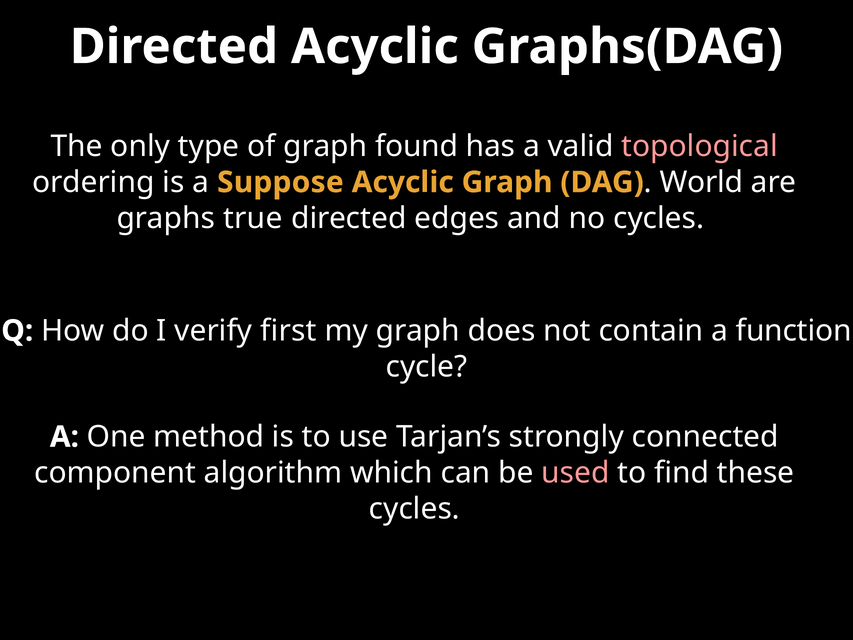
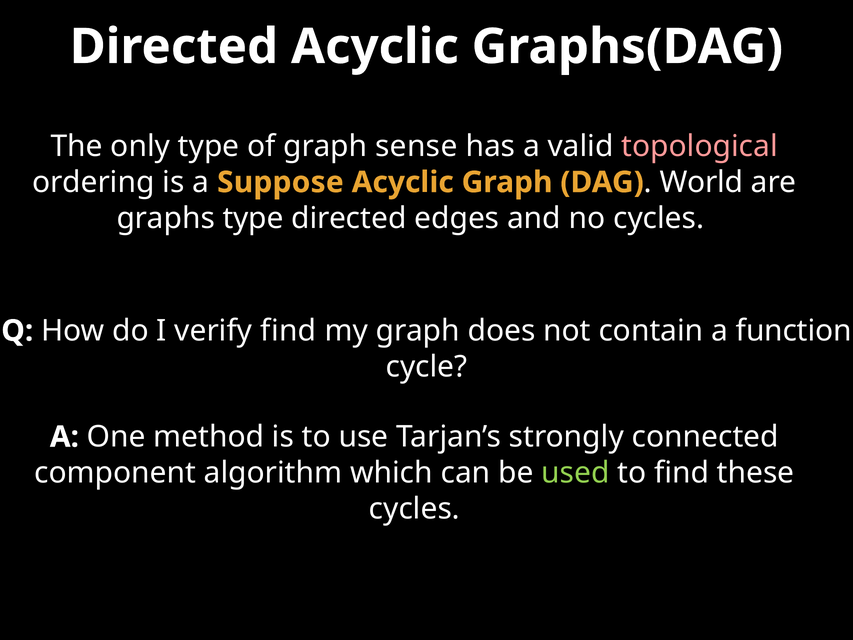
found: found -> sense
graphs true: true -> type
verify first: first -> find
used colour: pink -> light green
